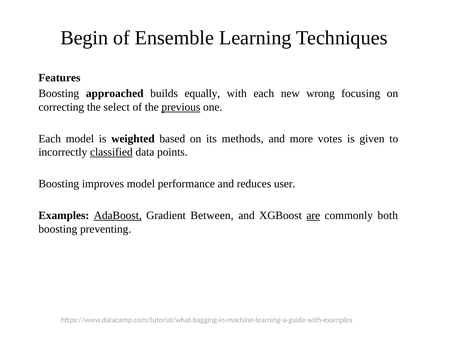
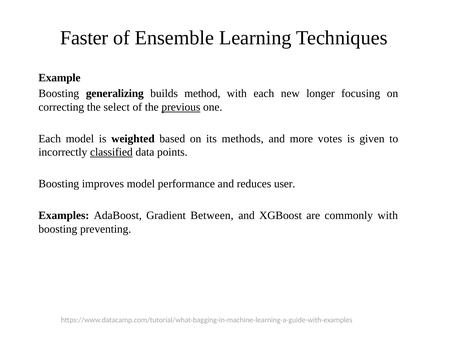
Begin: Begin -> Faster
Features: Features -> Example
approached: approached -> generalizing
equally: equally -> method
wrong: wrong -> longer
AdaBoost underline: present -> none
are underline: present -> none
commonly both: both -> with
